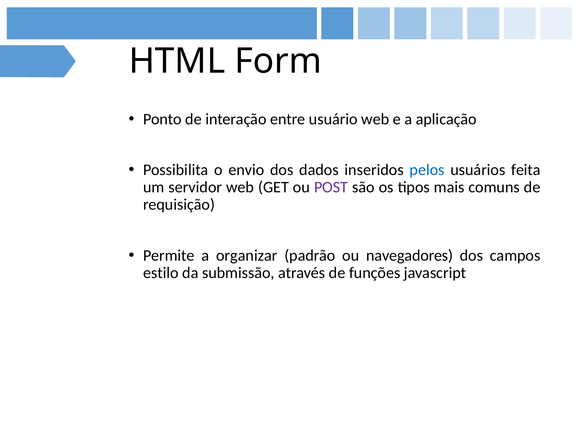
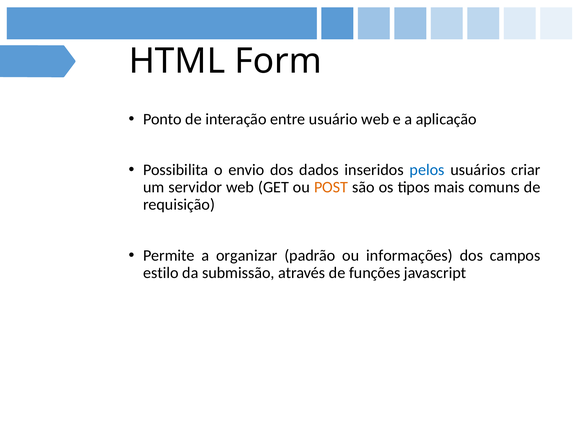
feita: feita -> criar
POST colour: purple -> orange
navegadores: navegadores -> informações
